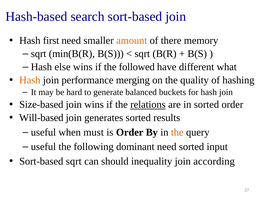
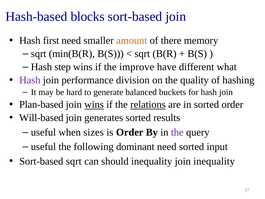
search: search -> blocks
else: else -> step
followed: followed -> improve
Hash at (30, 80) colour: orange -> purple
merging: merging -> division
Size-based: Size-based -> Plan-based
wins at (94, 104) underline: none -> present
must: must -> sizes
the at (177, 132) colour: orange -> purple
join according: according -> inequality
